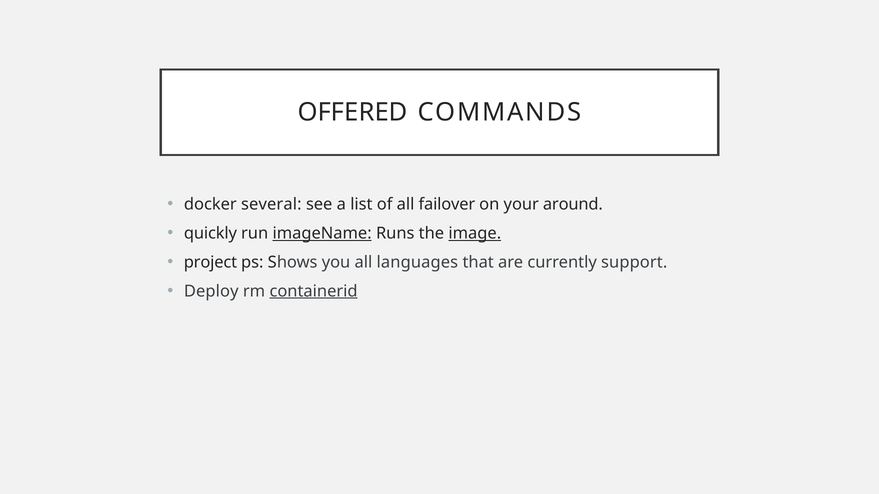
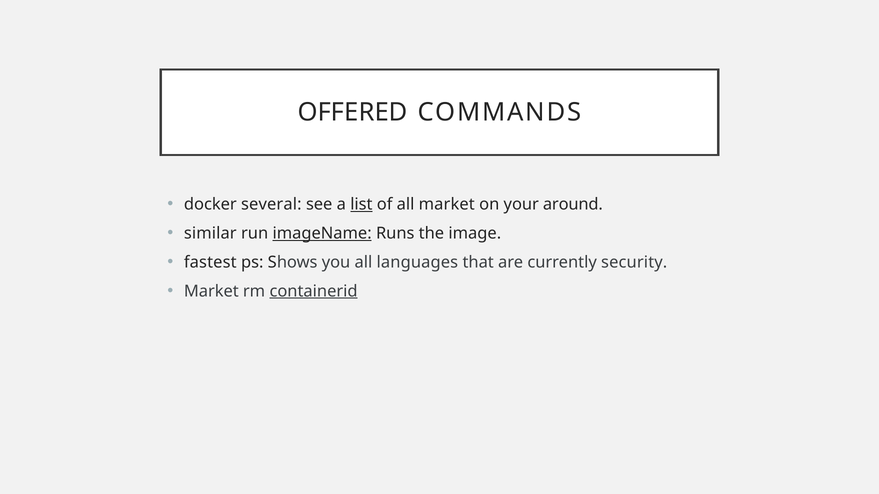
list underline: none -> present
all failover: failover -> market
quickly: quickly -> similar
image underline: present -> none
project: project -> fastest
support: support -> security
Deploy at (211, 291): Deploy -> Market
